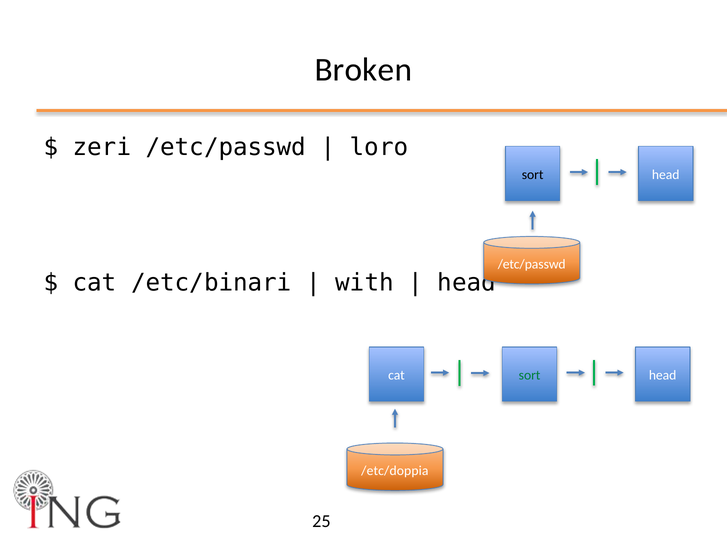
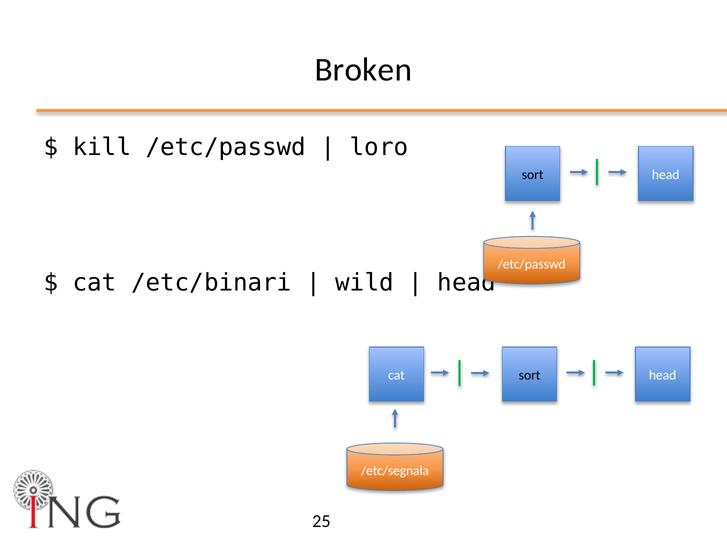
zeri: zeri -> kill
with: with -> wild
sort at (530, 375) colour: green -> black
/etc/doppia: /etc/doppia -> /etc/segnala
